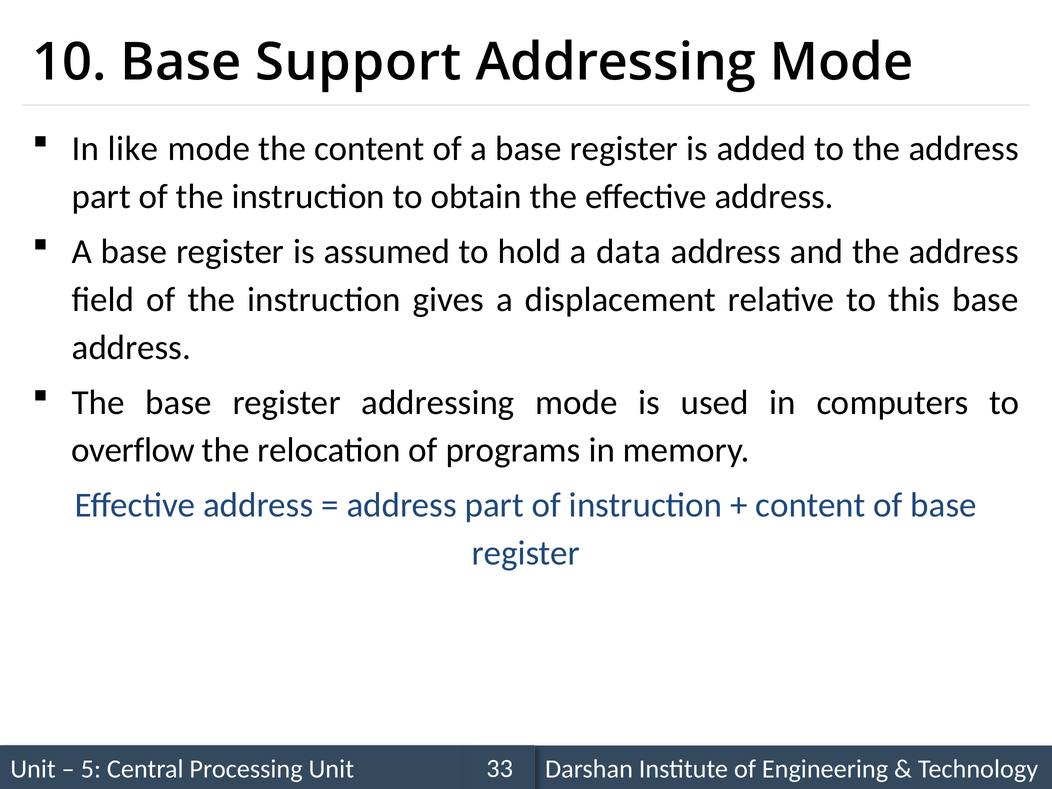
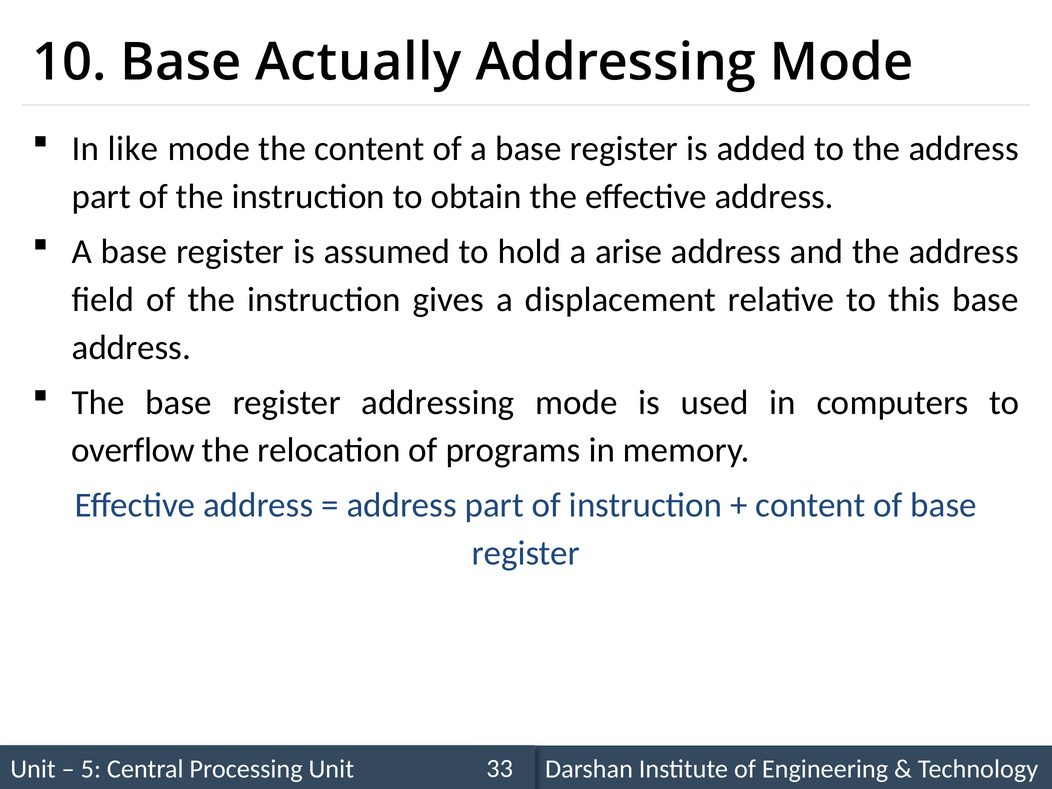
Support: Support -> Actually
data: data -> arise
